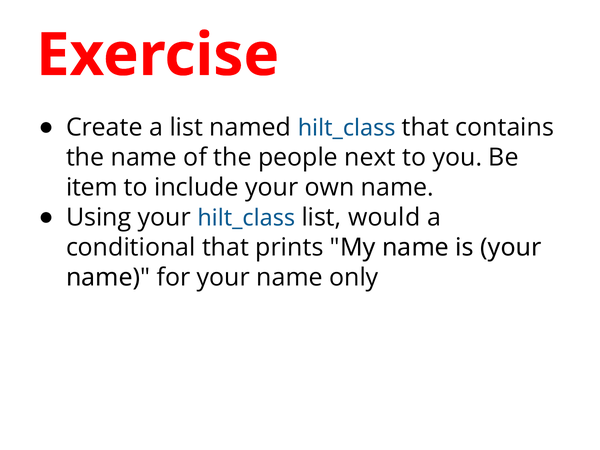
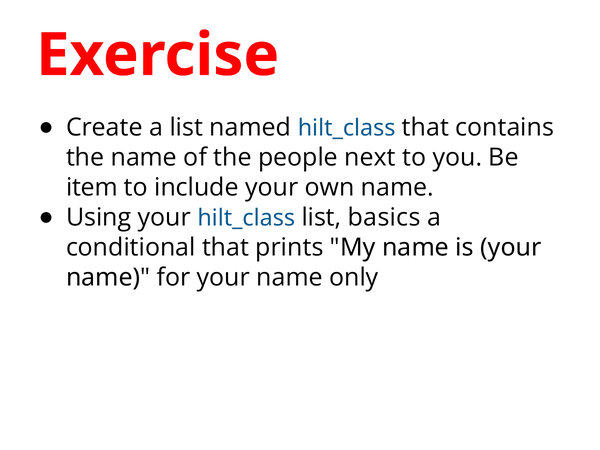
would: would -> basics
